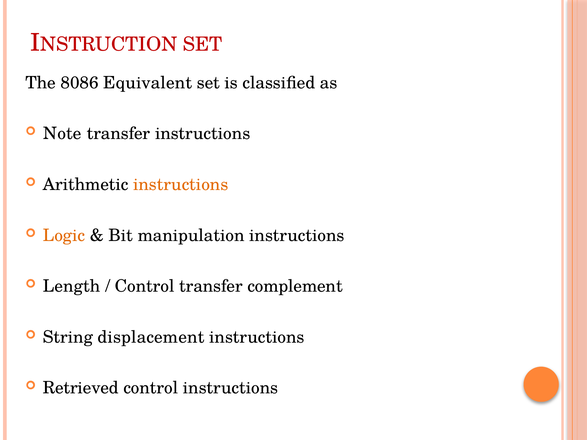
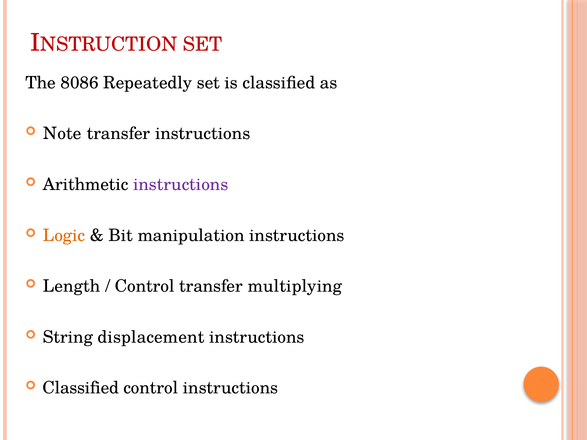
Equivalent: Equivalent -> Repeatedly
instructions at (181, 185) colour: orange -> purple
complement: complement -> multiplying
Retrieved at (81, 388): Retrieved -> Classified
